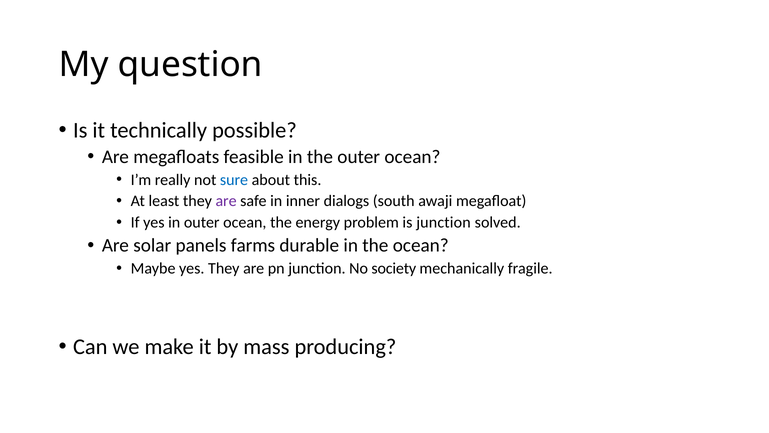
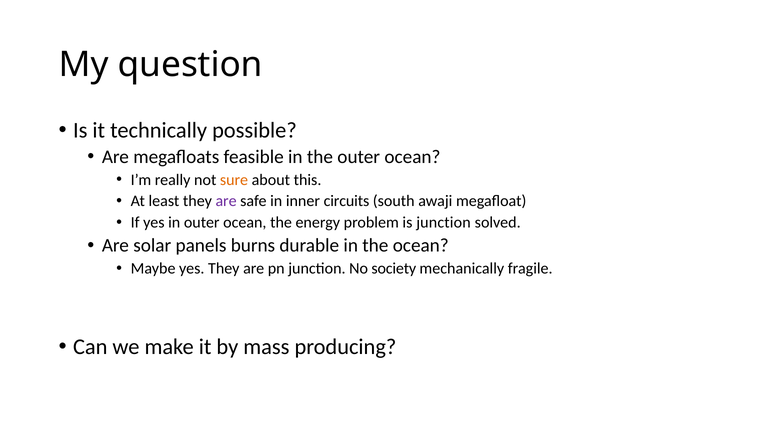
sure colour: blue -> orange
dialogs: dialogs -> circuits
farms: farms -> burns
